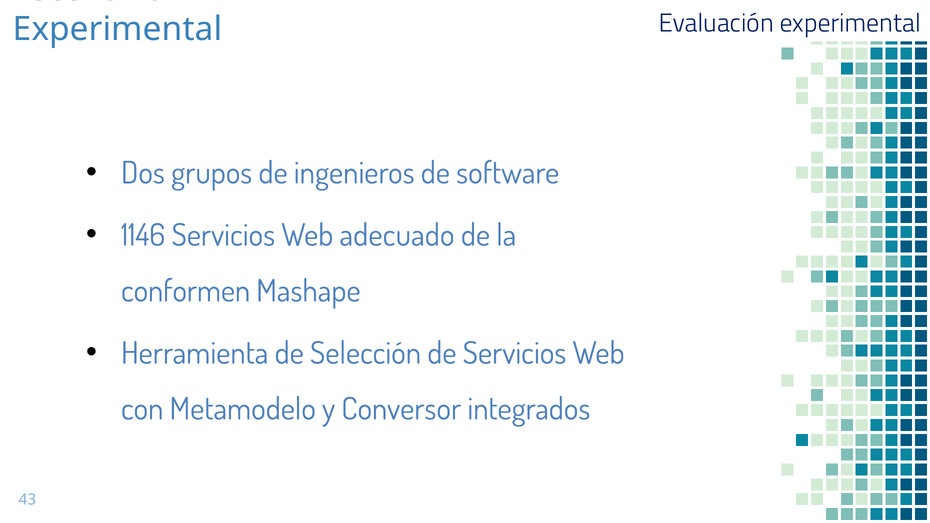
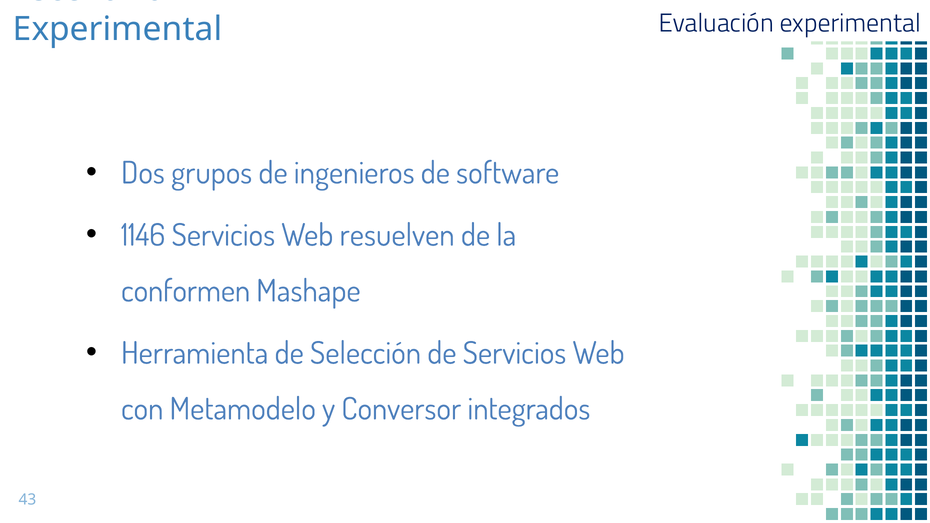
adecuado: adecuado -> resuelven
